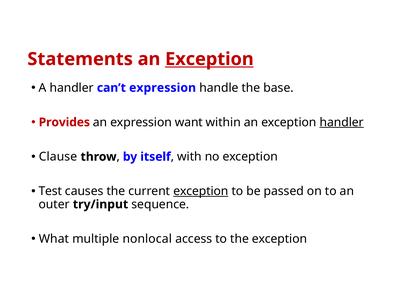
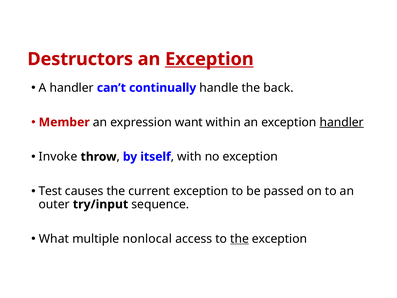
Statements: Statements -> Destructors
can’t expression: expression -> continually
base: base -> back
Provides: Provides -> Member
Clause: Clause -> Invoke
exception at (201, 191) underline: present -> none
the at (240, 239) underline: none -> present
